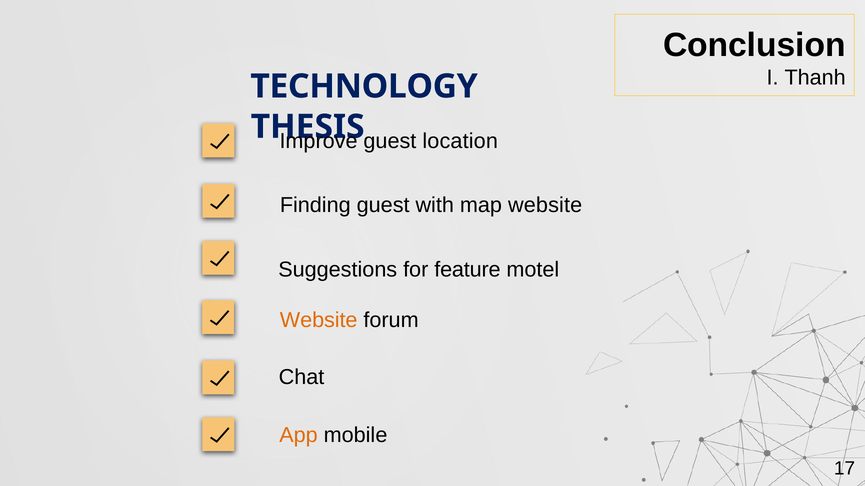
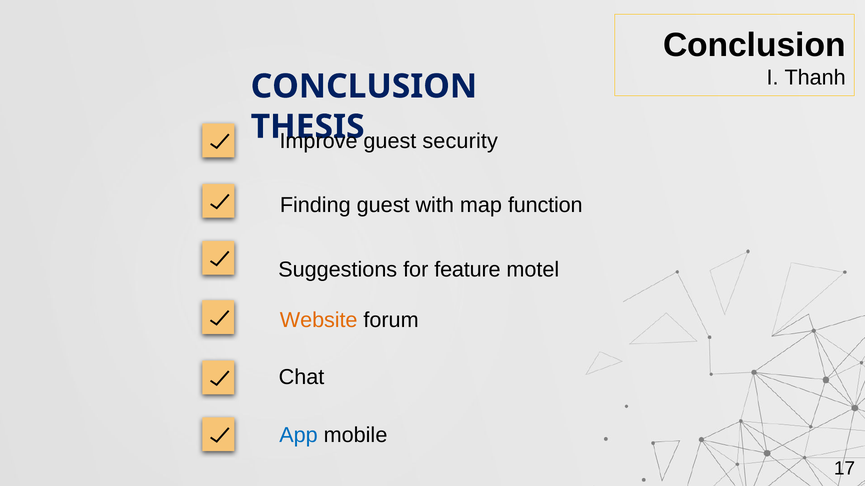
TECHNOLOGY at (364, 86): TECHNOLOGY -> CONCLUSION
location: location -> security
map website: website -> function
App colour: orange -> blue
